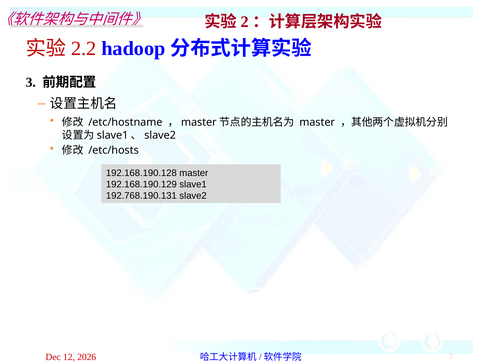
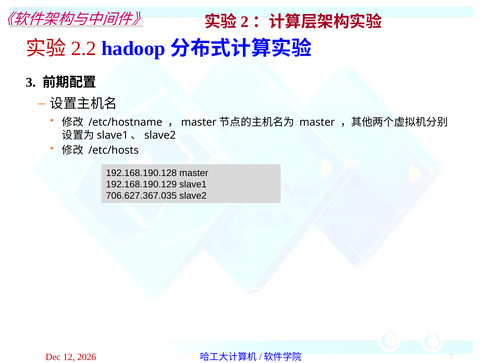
192.768.190.131: 192.768.190.131 -> 706.627.367.035
